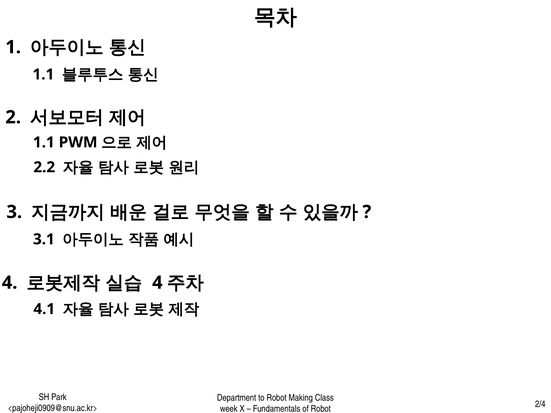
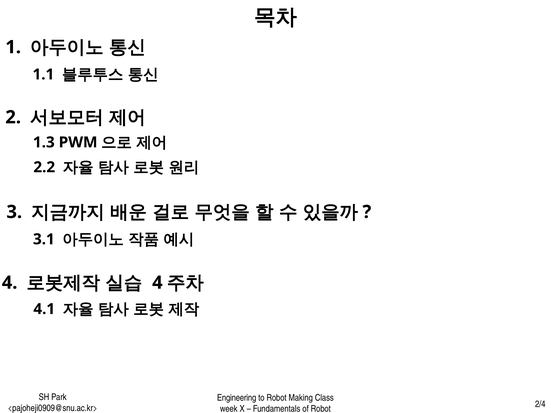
1.1 at (44, 142): 1.1 -> 1.3
Department: Department -> Engineering
